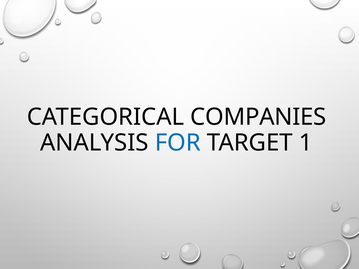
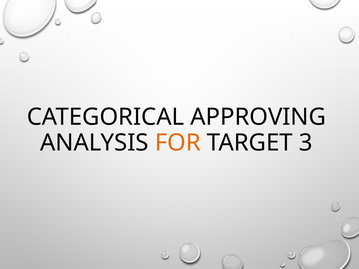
COMPANIES: COMPANIES -> APPROVING
FOR colour: blue -> orange
1: 1 -> 3
